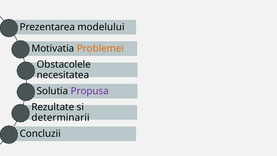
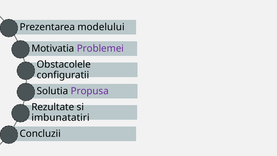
Problemei colour: orange -> purple
necesitatea: necesitatea -> configuratii
determinarii: determinarii -> imbunatatiri
